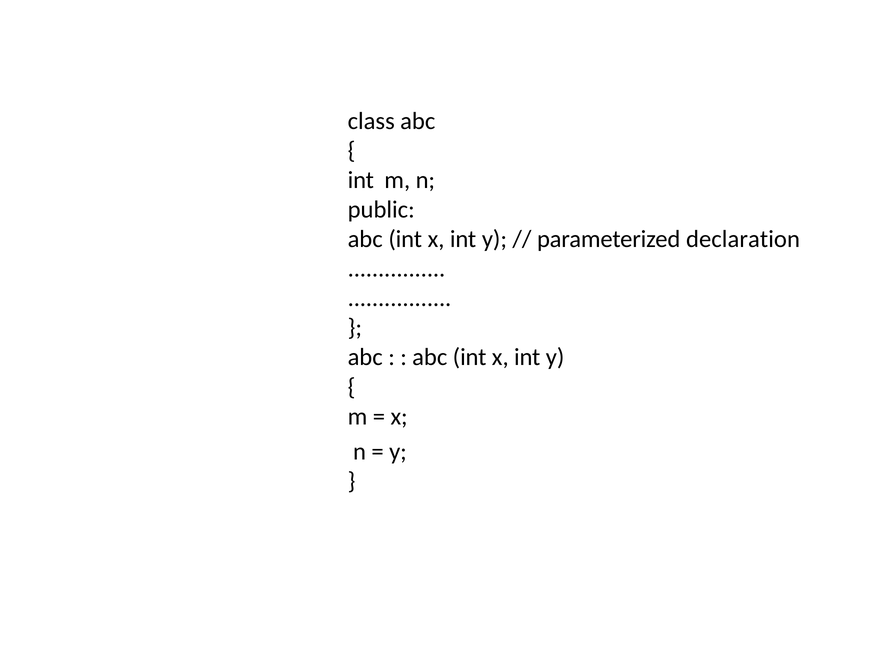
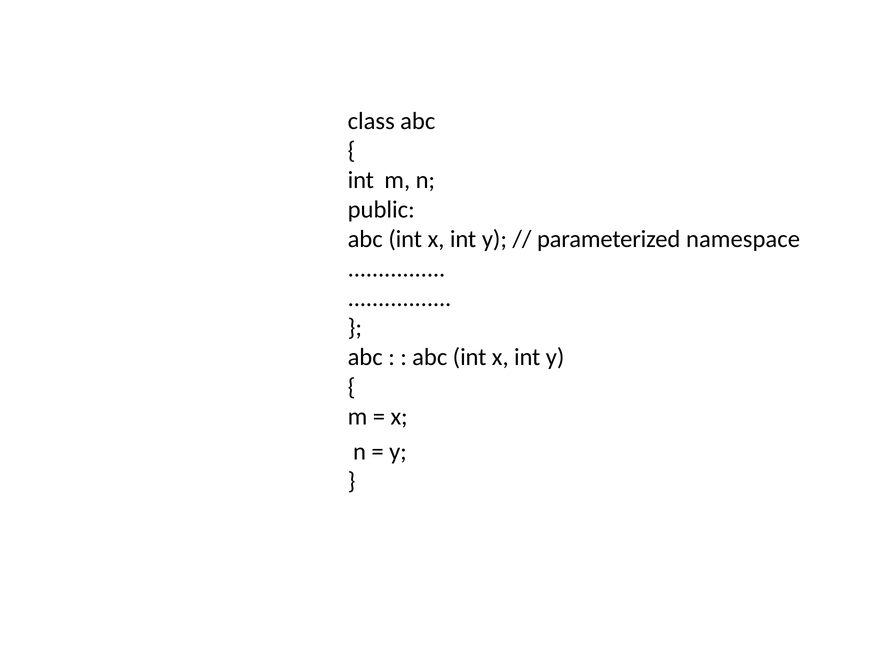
declaration: declaration -> namespace
